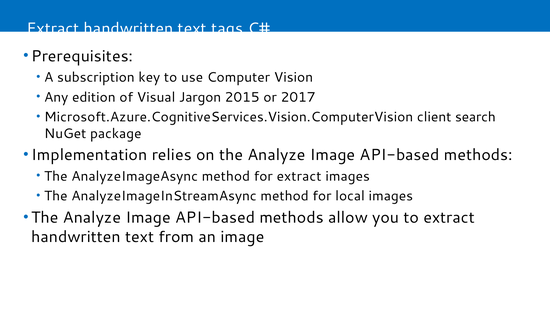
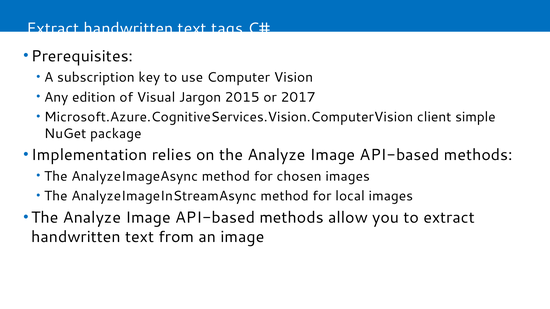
search: search -> simple
for extract: extract -> chosen
